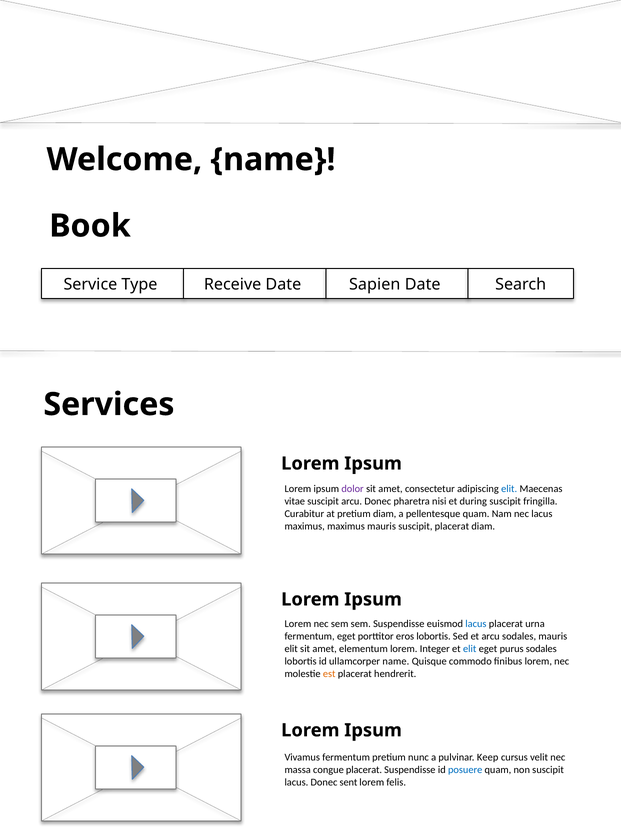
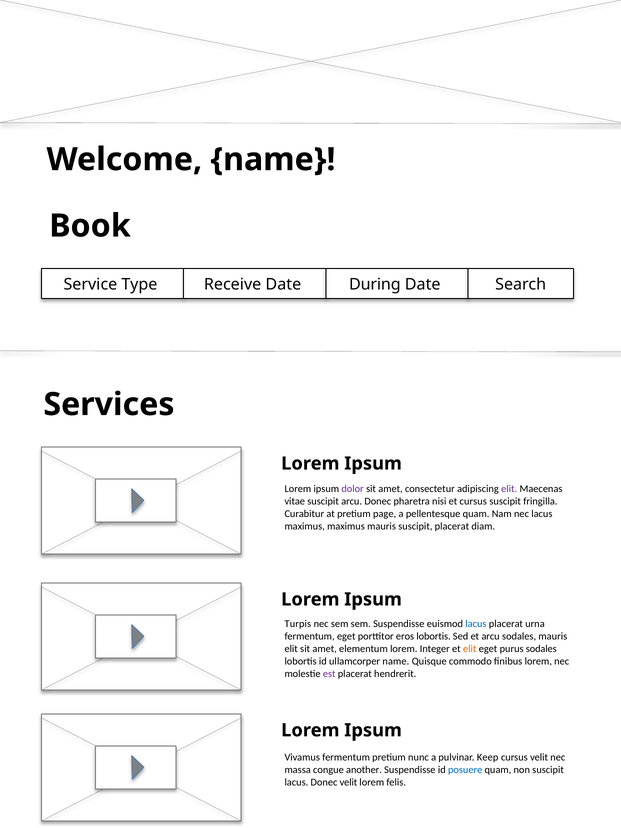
Sapien: Sapien -> During
elit at (509, 489) colour: blue -> purple
et during: during -> cursus
pretium diam: diam -> page
Lorem at (298, 624): Lorem -> Turpis
elit at (470, 649) colour: blue -> orange
est colour: orange -> purple
congue placerat: placerat -> another
Donec sent: sent -> velit
